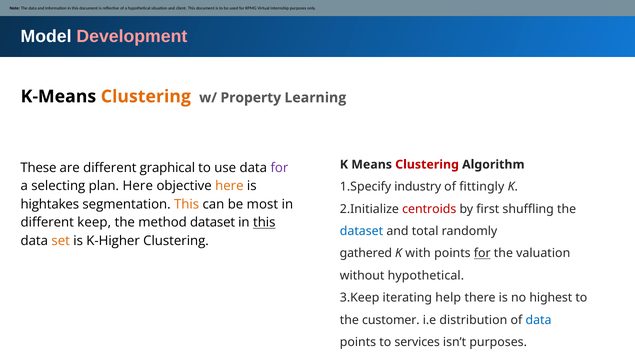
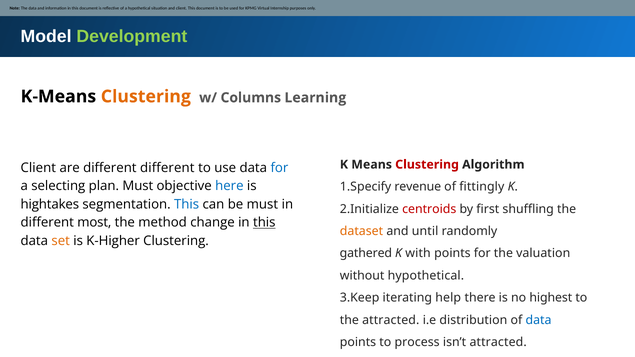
Development colour: pink -> light green
Property: Property -> Columns
These at (38, 168): These -> Client
different graphical: graphical -> different
for at (279, 168) colour: purple -> blue
plan Here: Here -> Must
here at (229, 186) colour: orange -> blue
industry: industry -> revenue
This at (187, 204) colour: orange -> blue
be most: most -> must
keep: keep -> most
method dataset: dataset -> change
dataset at (362, 231) colour: blue -> orange
total: total -> until
for at (482, 254) underline: present -> none
the customer: customer -> attracted
services: services -> process
isn’t purposes: purposes -> attracted
